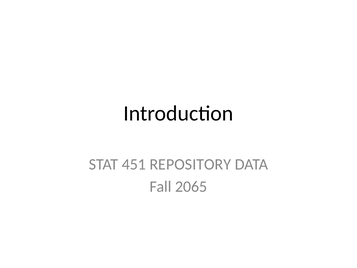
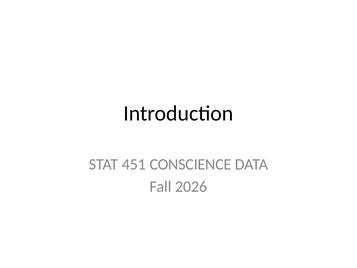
REPOSITORY: REPOSITORY -> CONSCIENCE
2065: 2065 -> 2026
